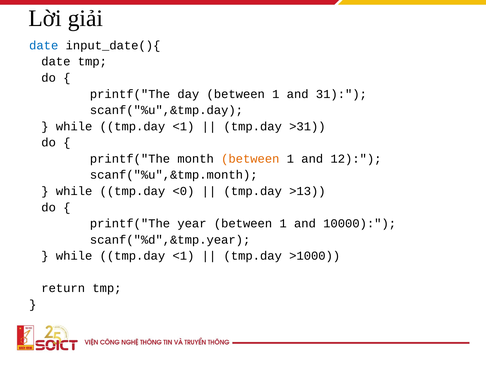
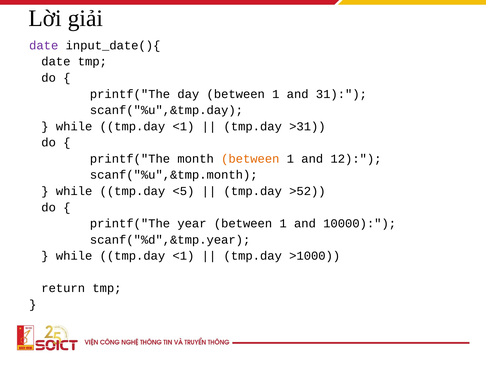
date at (44, 45) colour: blue -> purple
<0: <0 -> <5
>13: >13 -> >52
